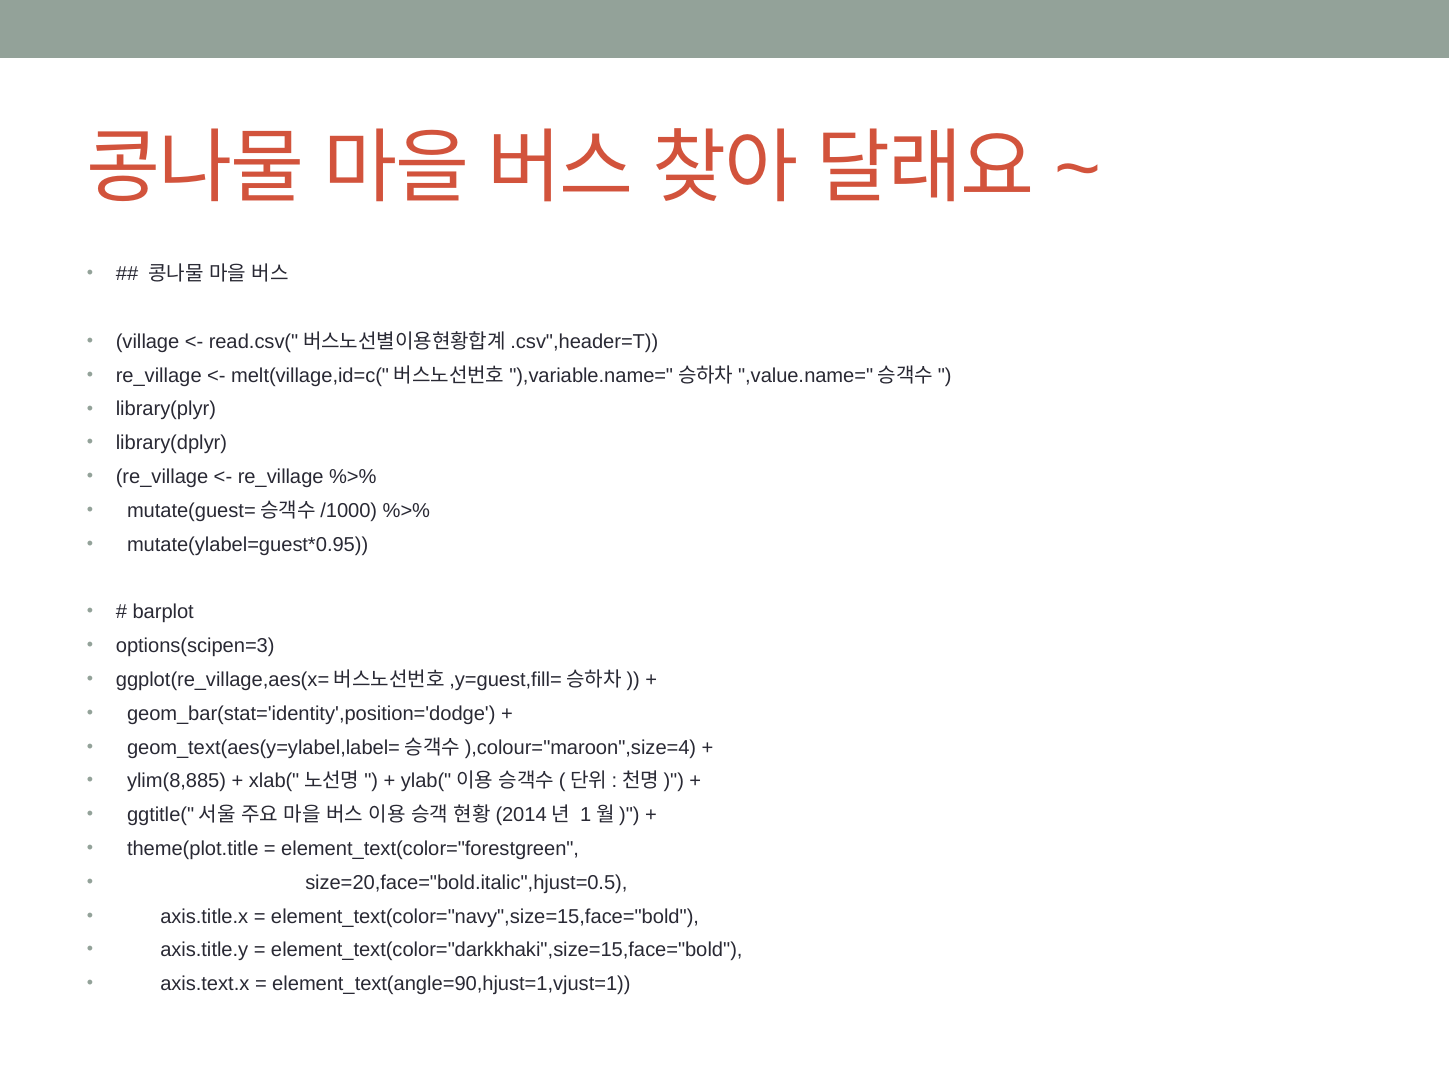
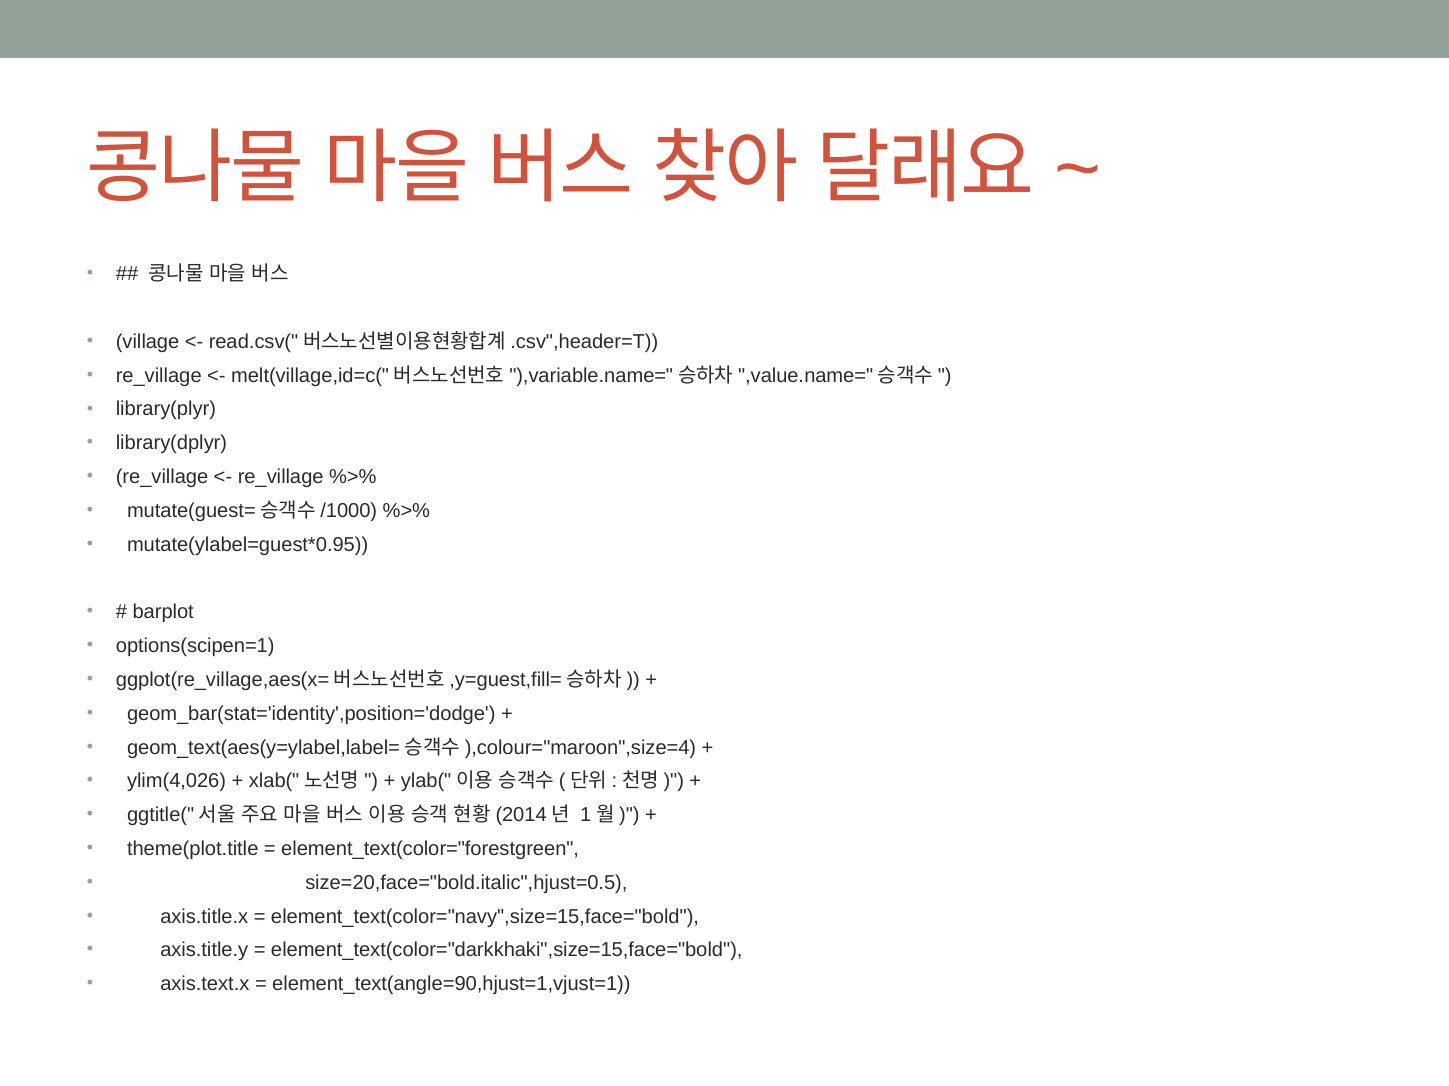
options(scipen=3: options(scipen=3 -> options(scipen=1
ylim(8,885: ylim(8,885 -> ylim(4,026
